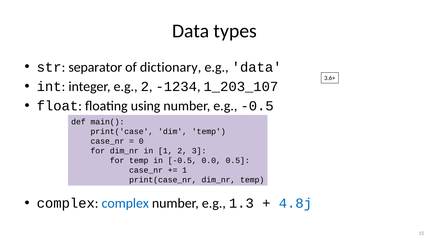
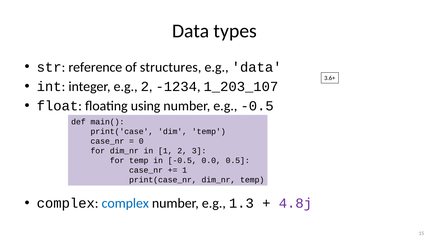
separator: separator -> reference
dictionary: dictionary -> structures
4.8j colour: blue -> purple
